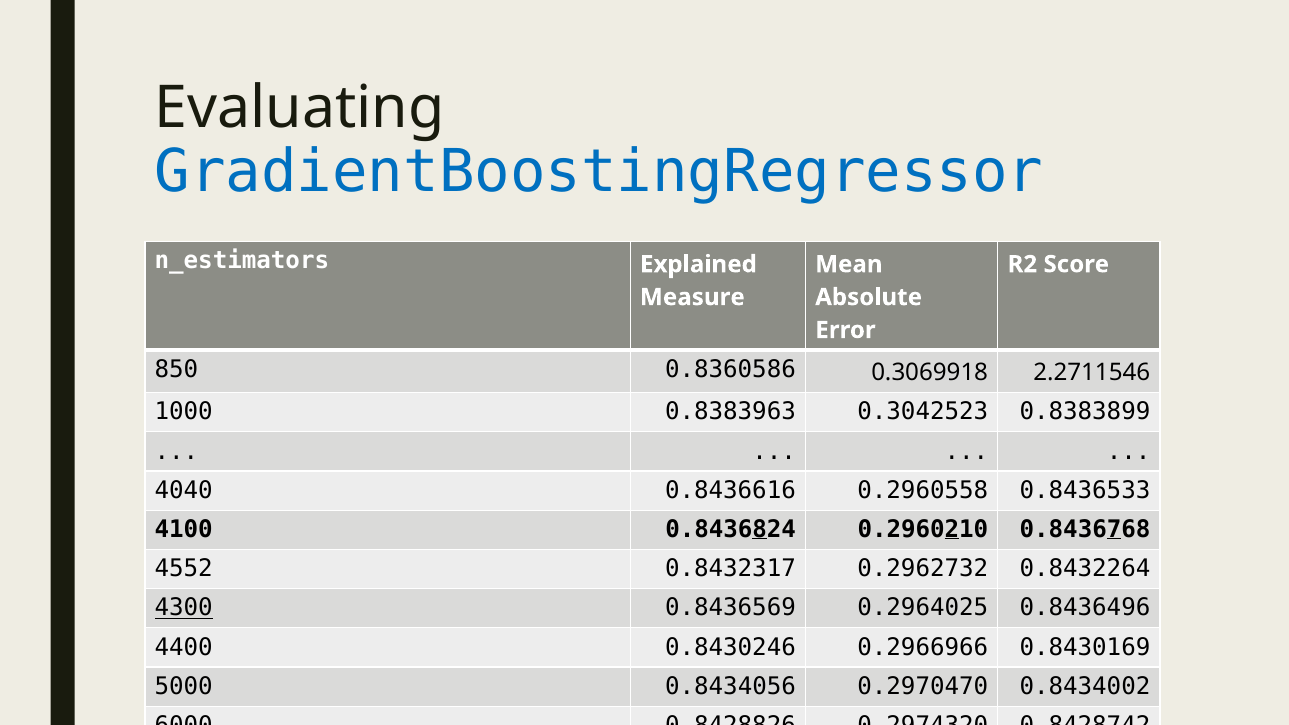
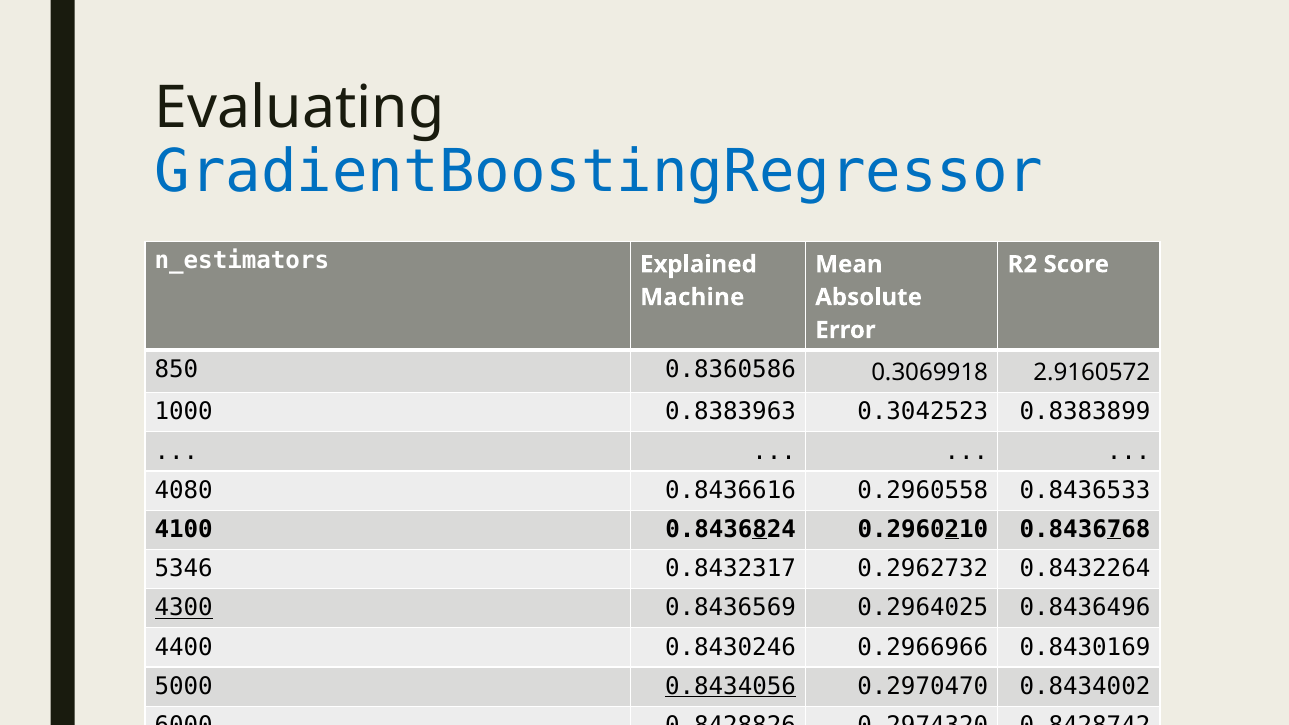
Measure: Measure -> Machine
2.2711546: 2.2711546 -> 2.9160572
4040: 4040 -> 4080
4552: 4552 -> 5346
0.8434056 underline: none -> present
